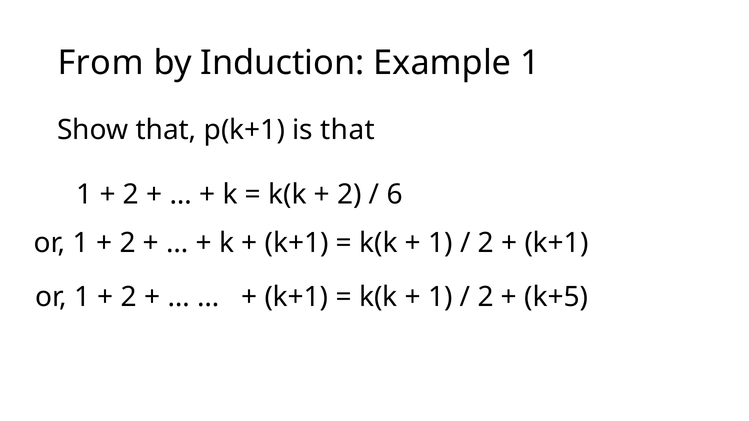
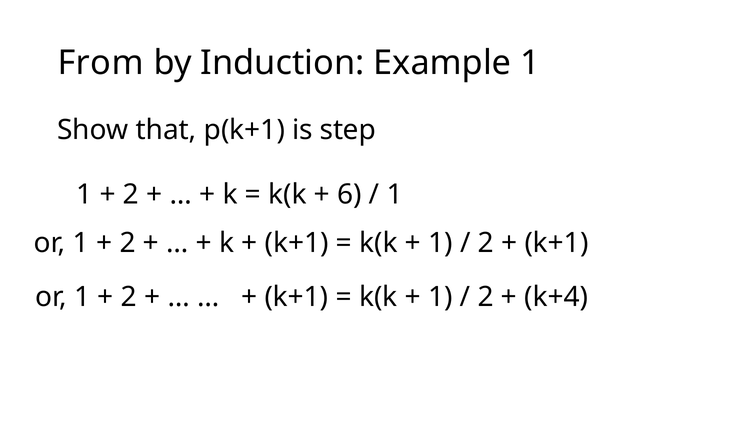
is that: that -> step
2 at (349, 195): 2 -> 6
6 at (395, 195): 6 -> 1
k+5: k+5 -> k+4
